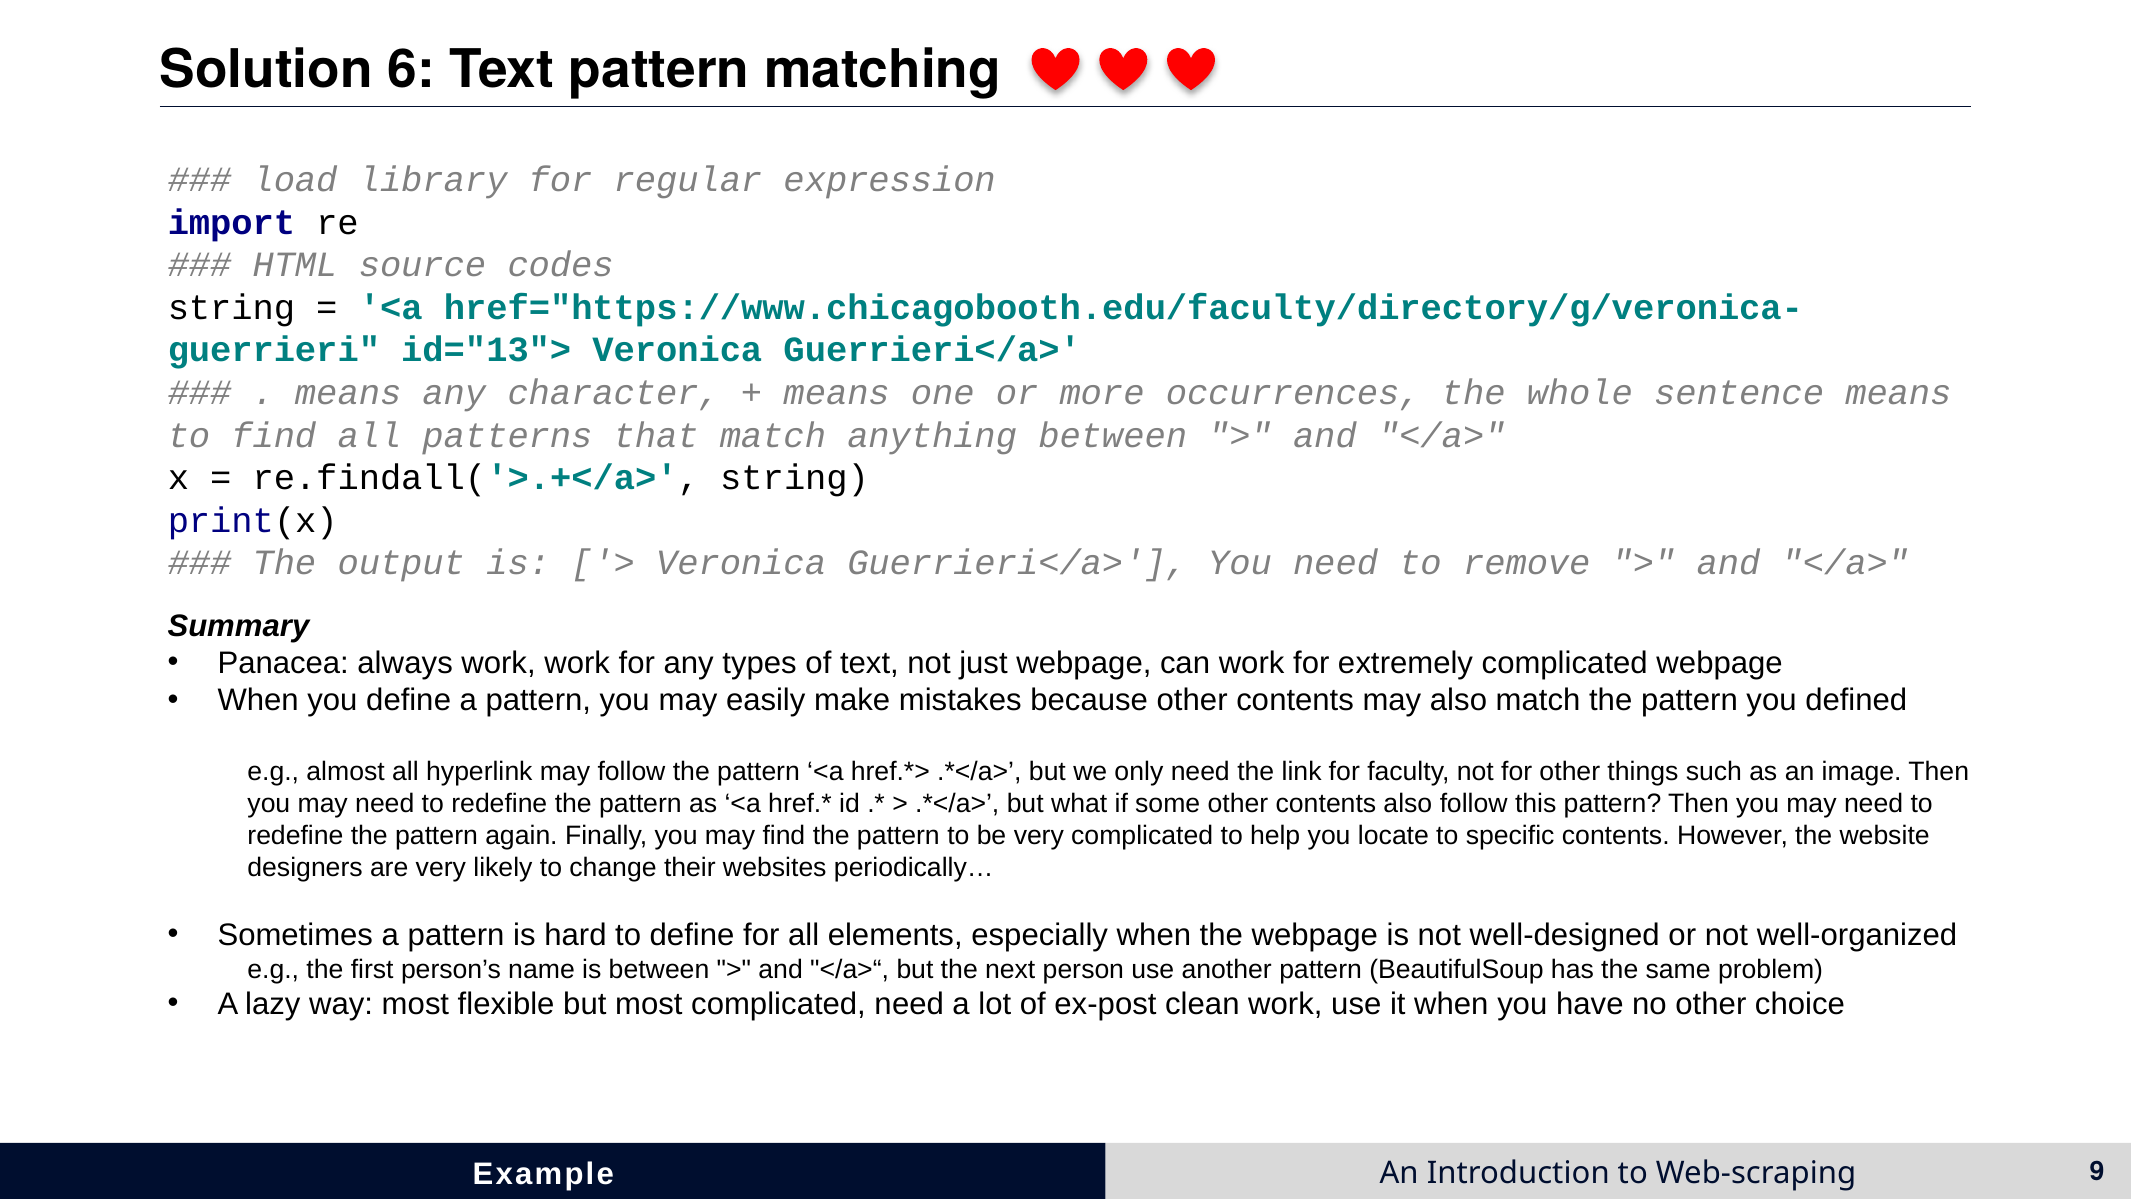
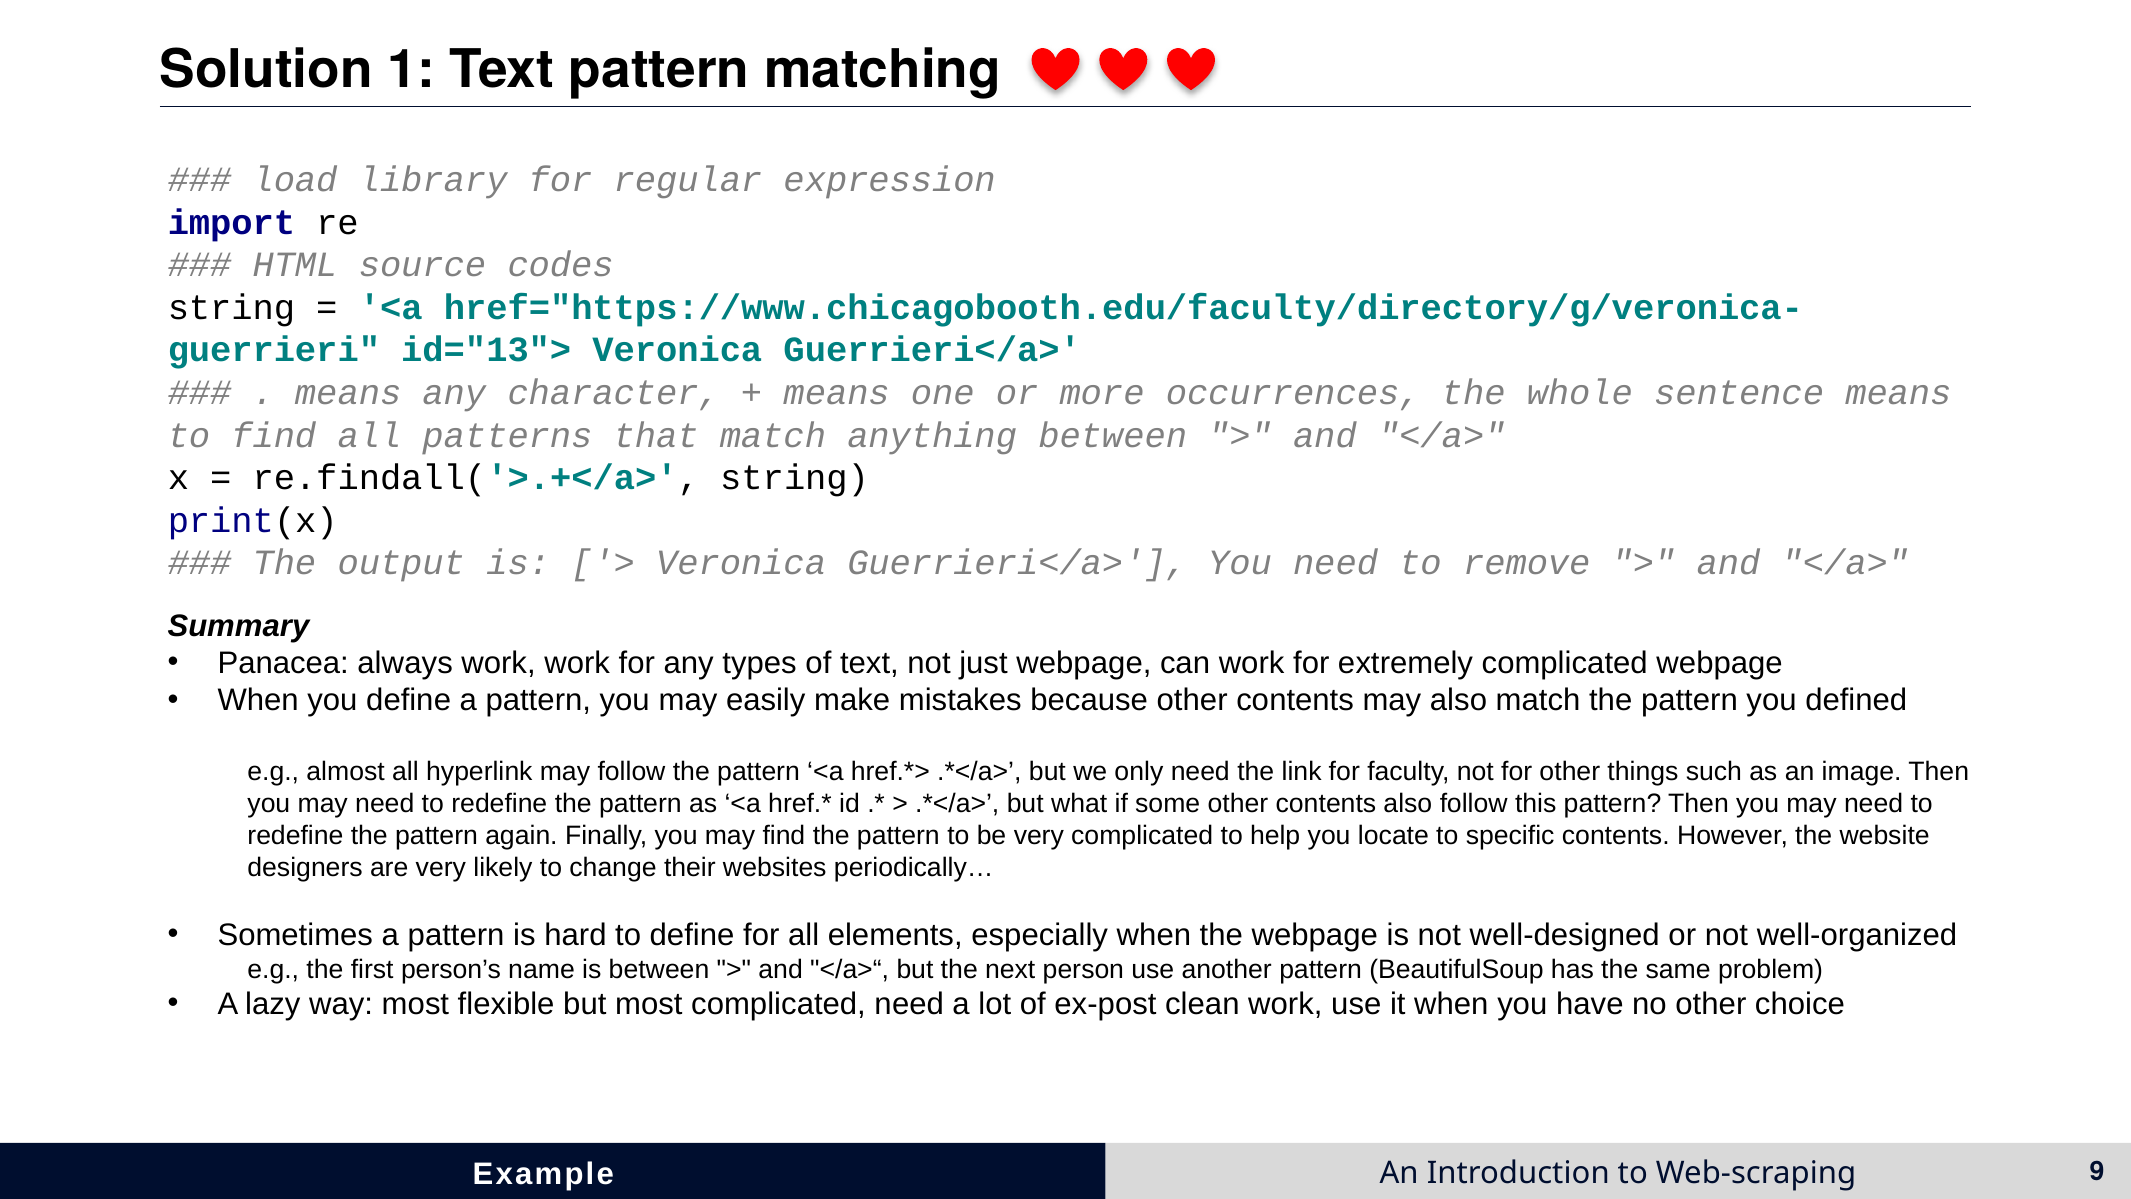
6: 6 -> 1
